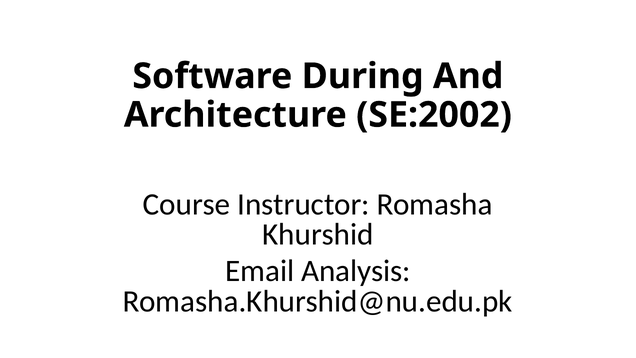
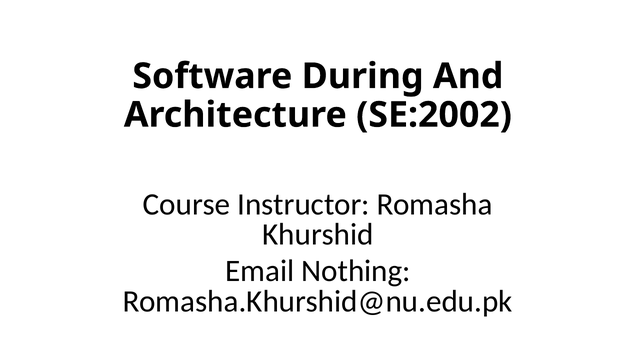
Analysis: Analysis -> Nothing
